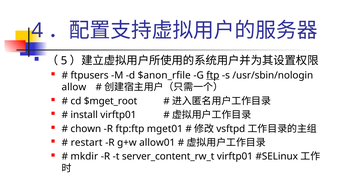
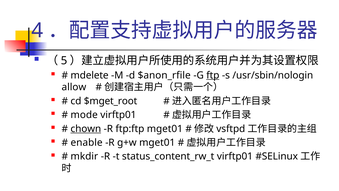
ftpusers: ftpusers -> mdelete
install: install -> mode
chown underline: none -> present
restart: restart -> enable
g+w allow01: allow01 -> mget01
server_content_rw_t: server_content_rw_t -> status_content_rw_t
